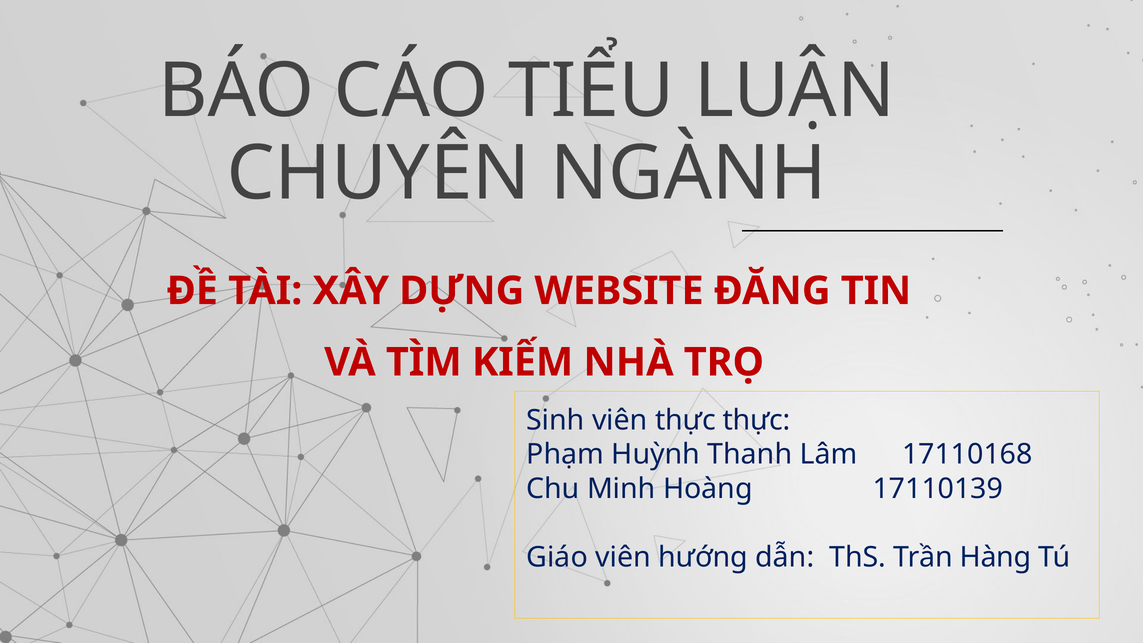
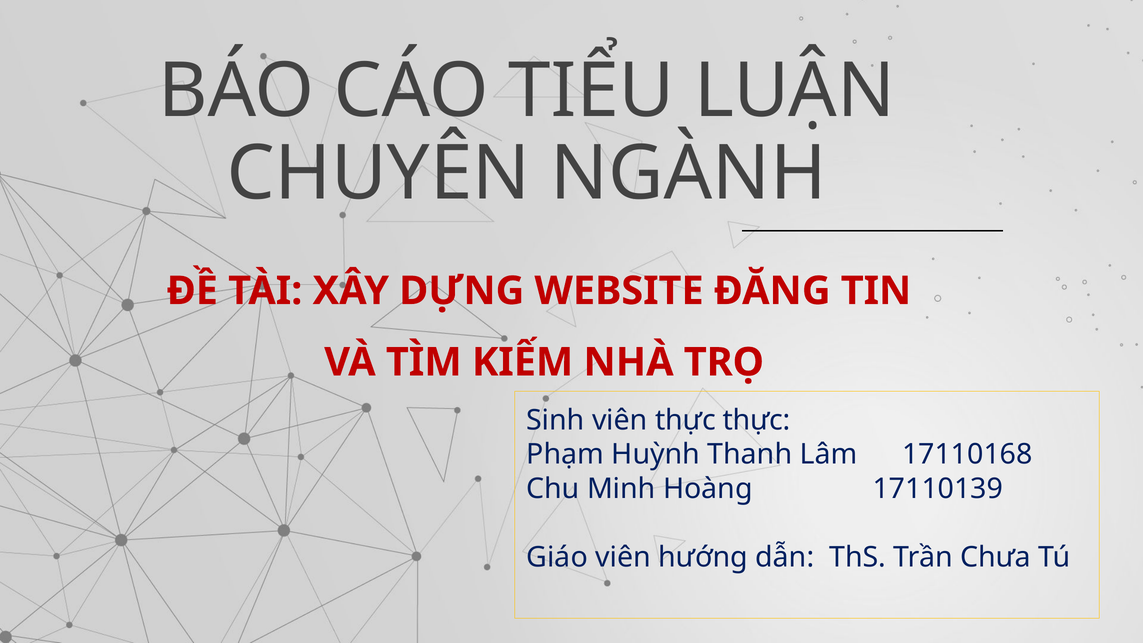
Hàng: Hàng -> Chưa
